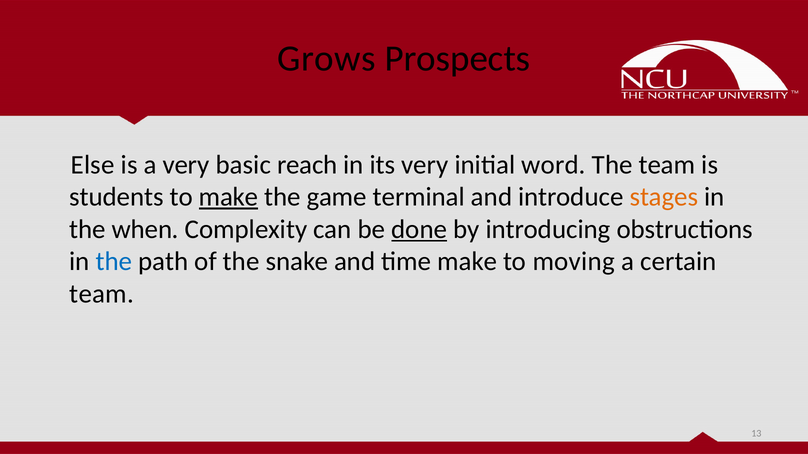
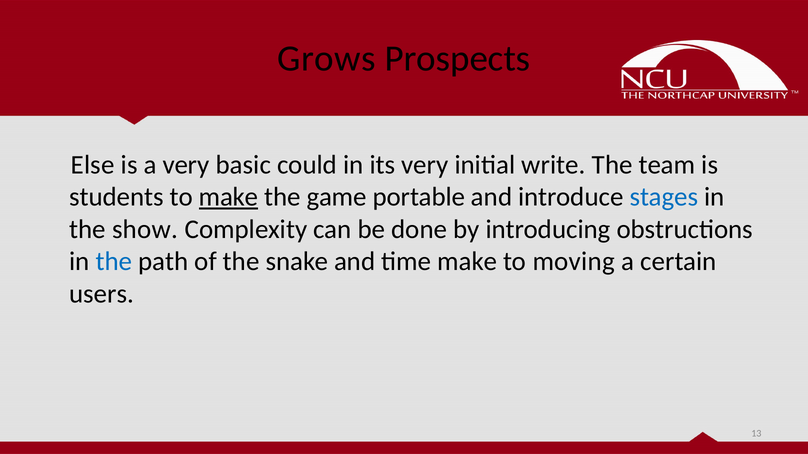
reach: reach -> could
word: word -> write
terminal: terminal -> portable
stages colour: orange -> blue
when: when -> show
done underline: present -> none
team at (102, 294): team -> users
